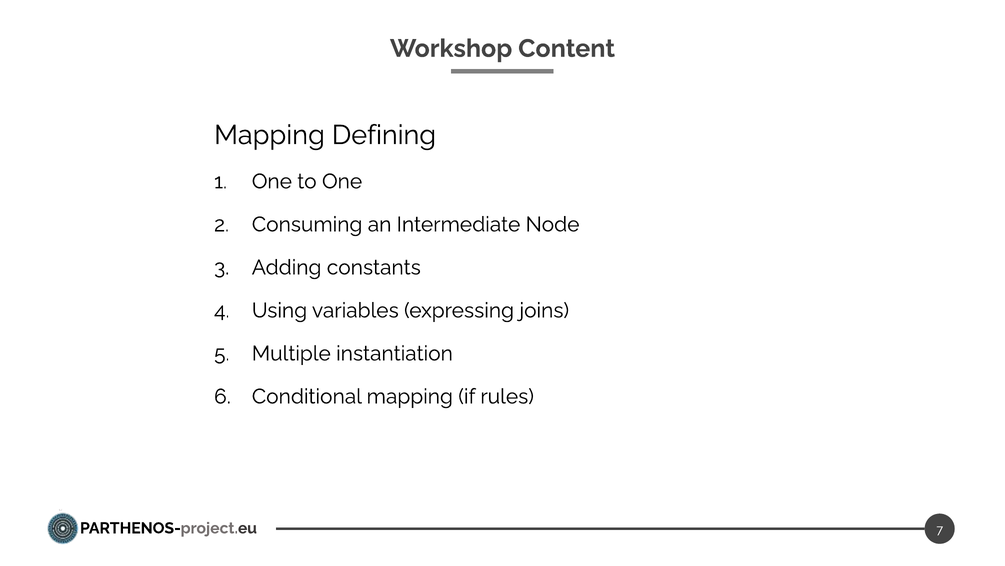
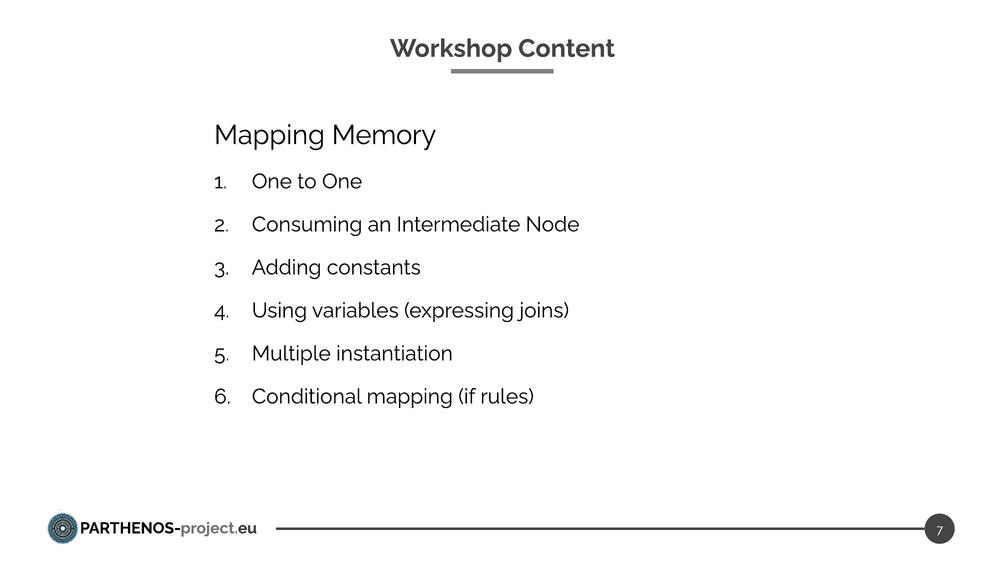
Defining: Defining -> Memory
